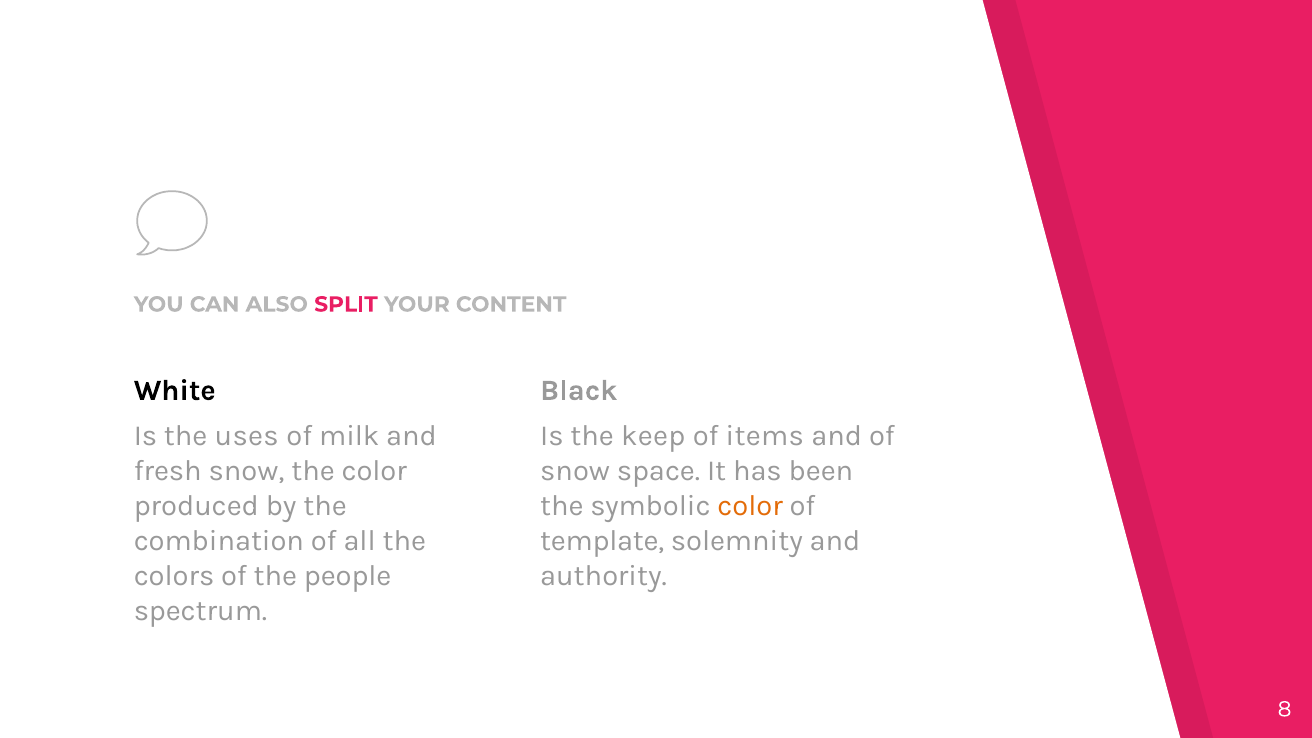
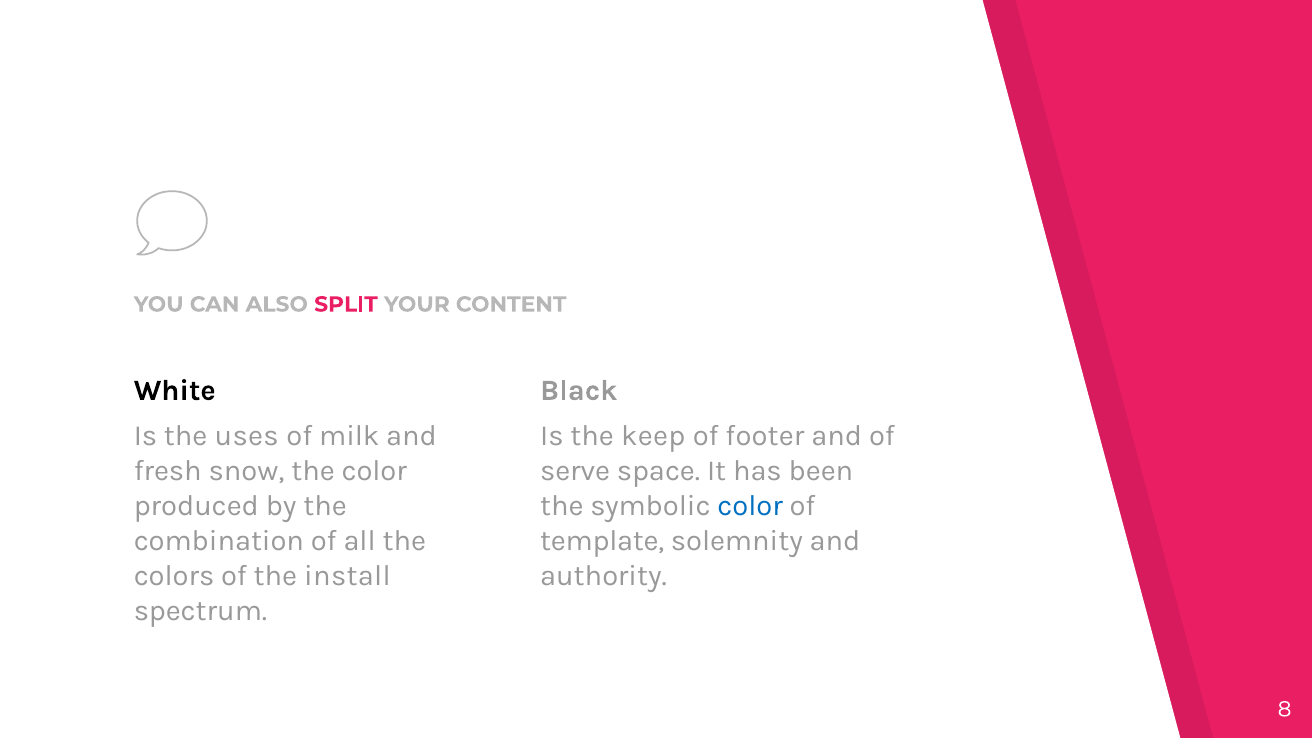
items: items -> footer
snow at (575, 471): snow -> serve
color at (750, 506) colour: orange -> blue
people: people -> install
